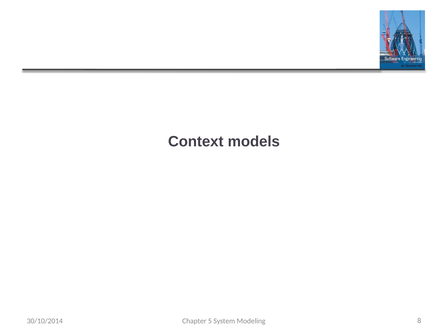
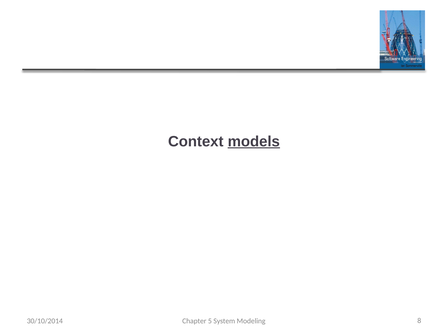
models underline: none -> present
